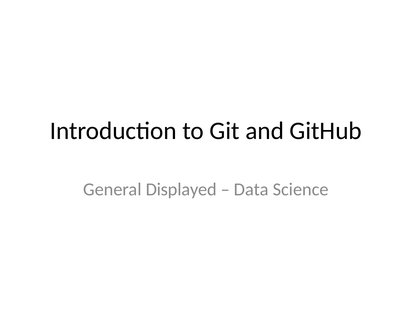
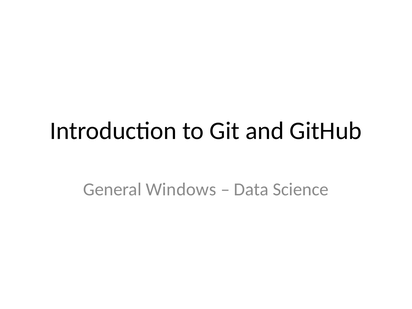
Displayed: Displayed -> Windows
